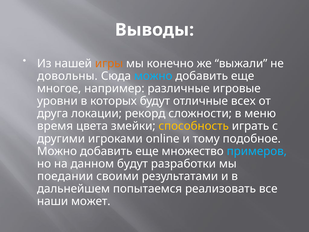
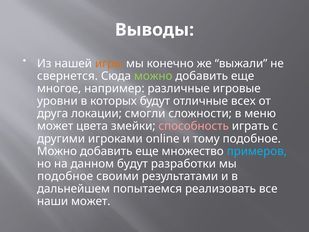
довольны: довольны -> свернется
можно at (153, 76) colour: light blue -> light green
рекорд: рекорд -> смогли
время at (55, 126): время -> может
способность colour: yellow -> pink
поедании at (65, 176): поедании -> подобное
